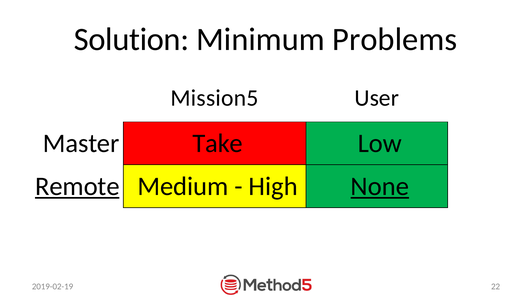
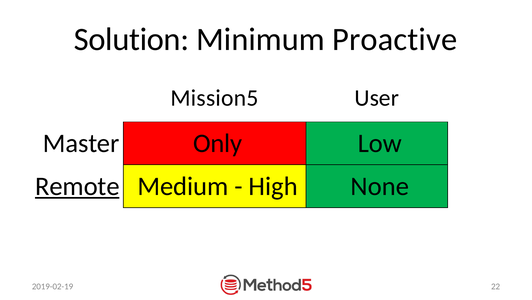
Problems: Problems -> Proactive
Take: Take -> Only
None underline: present -> none
